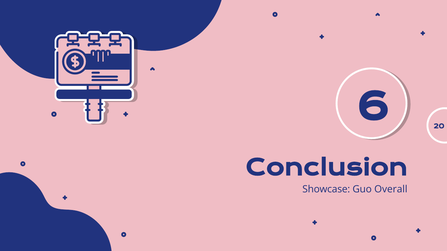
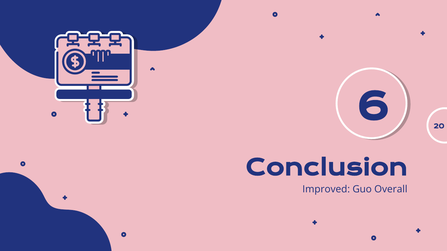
Showcase: Showcase -> Improved
